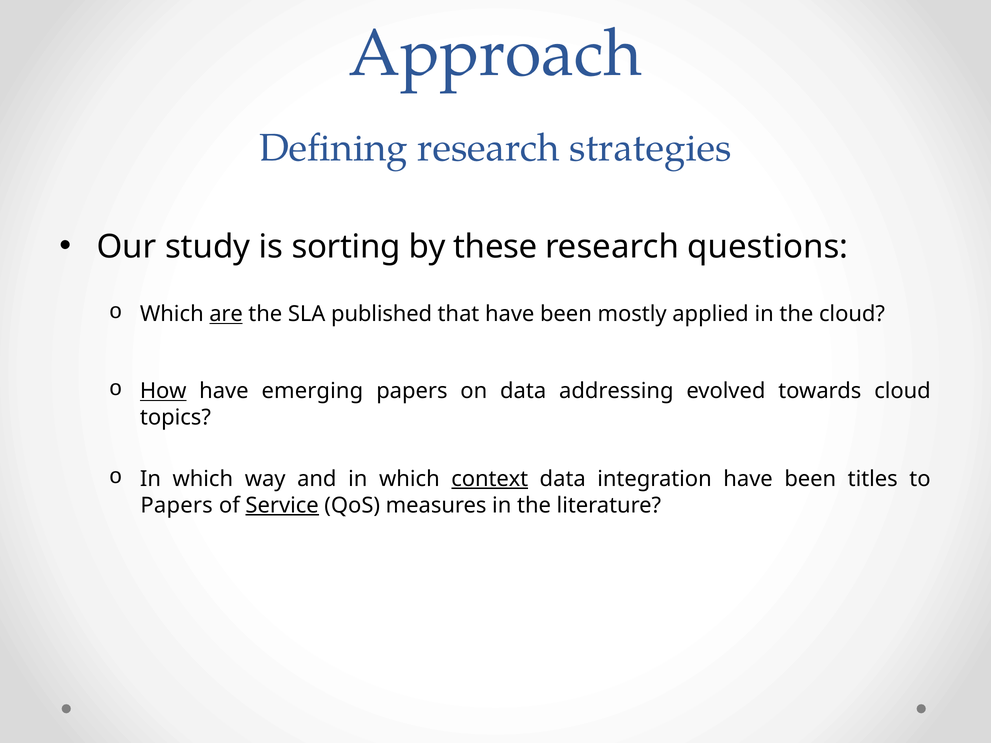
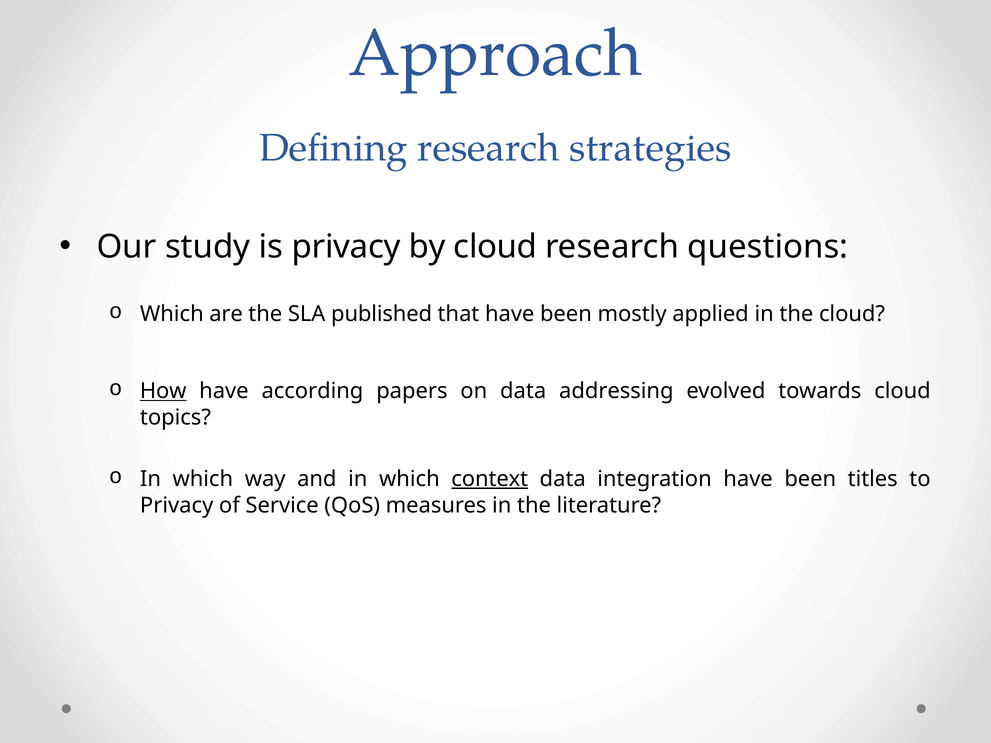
is sorting: sorting -> privacy
by these: these -> cloud
are underline: present -> none
emerging: emerging -> according
Papers at (177, 505): Papers -> Privacy
Service underline: present -> none
